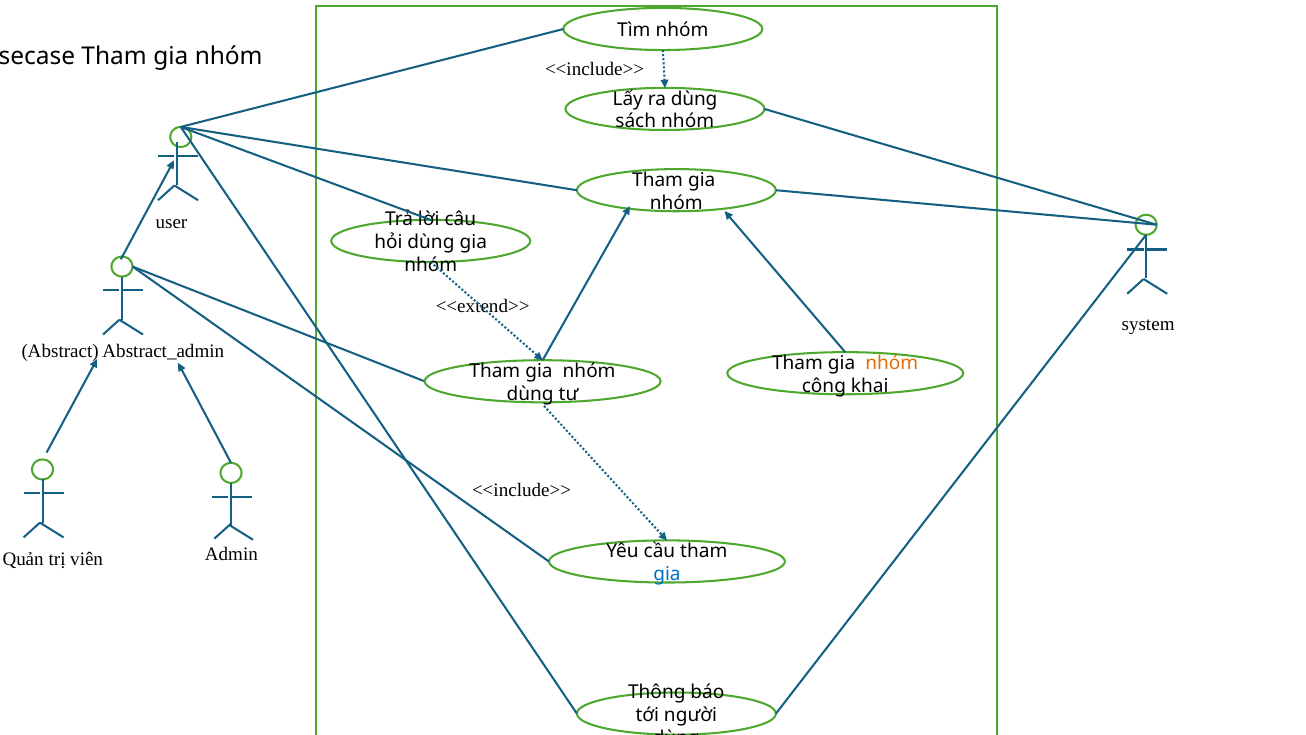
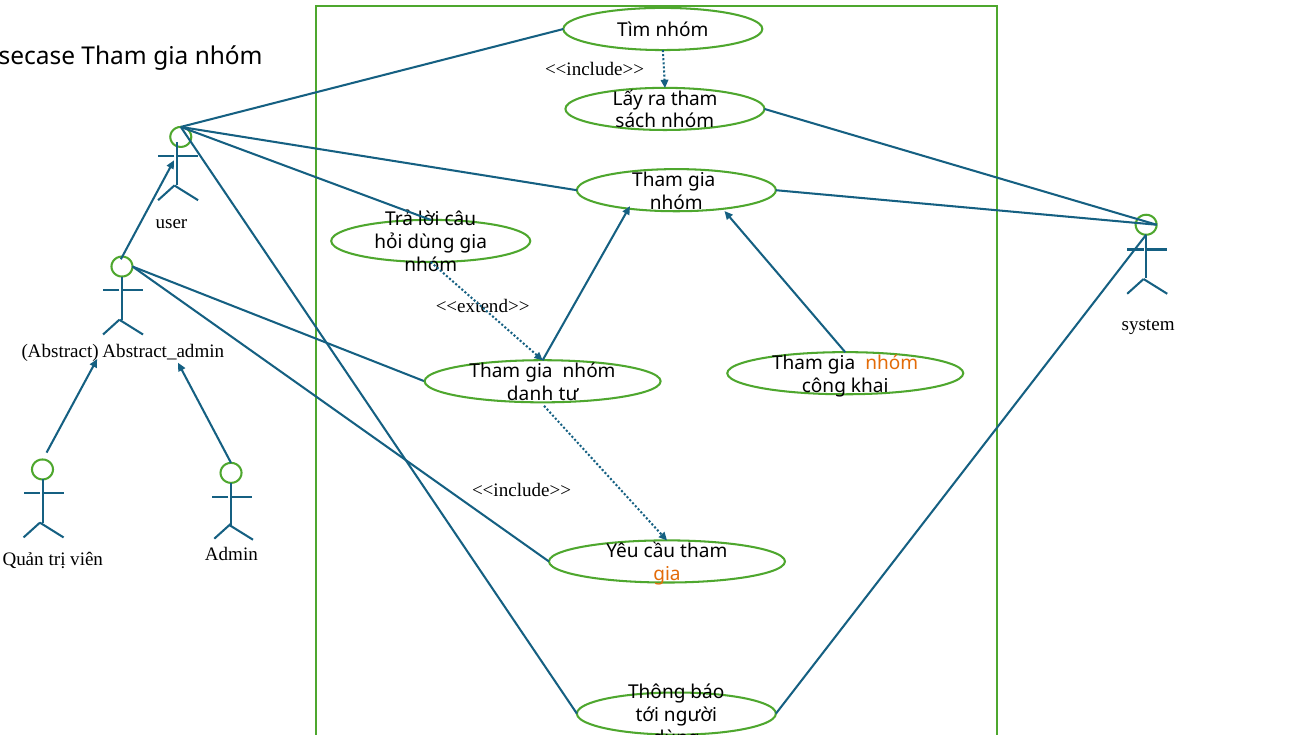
ra dùng: dùng -> tham
dùng at (530, 394): dùng -> danh
gia at (667, 574) colour: blue -> orange
